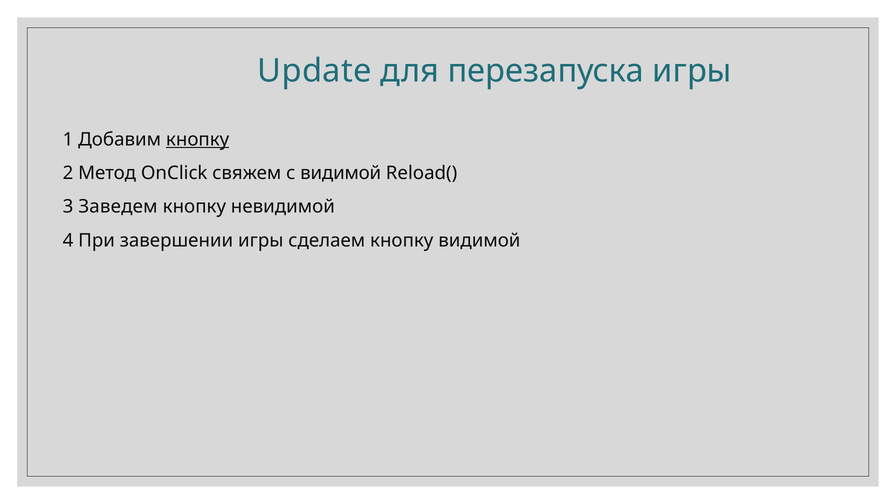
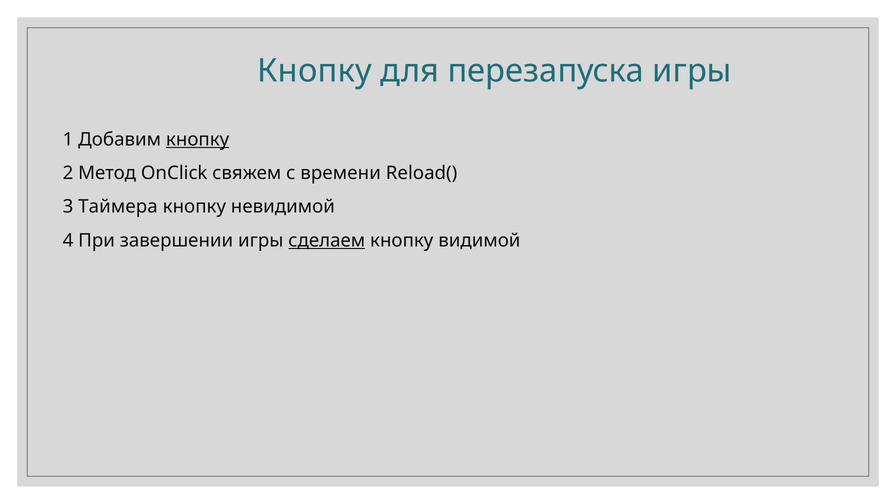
Update at (315, 71): Update -> Кнопку
с видимой: видимой -> времени
Заведем: Заведем -> Таймера
сделаем underline: none -> present
